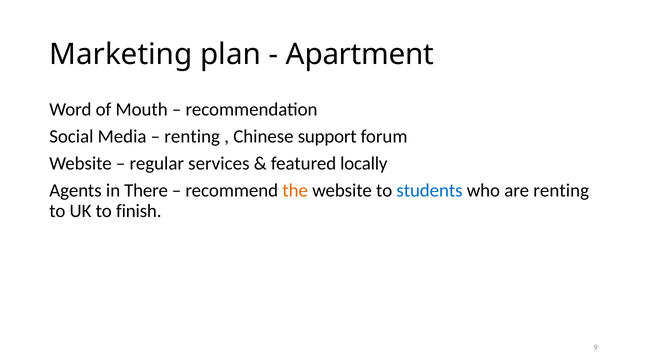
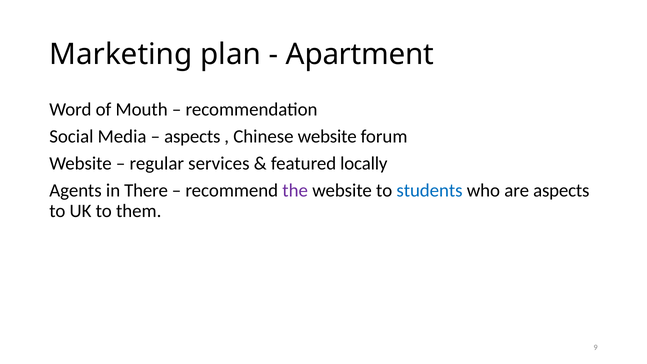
renting at (192, 136): renting -> aspects
Chinese support: support -> website
the colour: orange -> purple
are renting: renting -> aspects
finish: finish -> them
